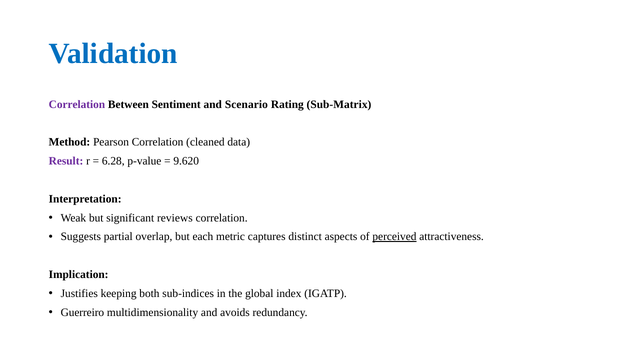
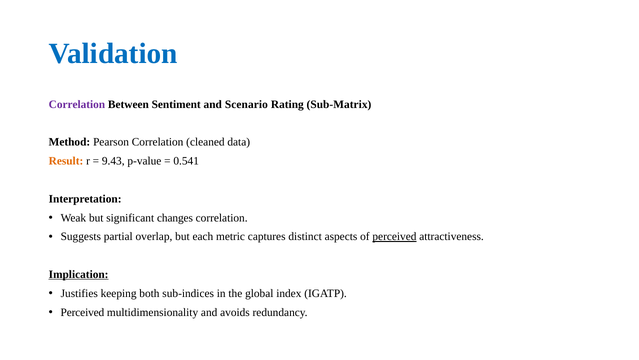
Result colour: purple -> orange
6.28: 6.28 -> 9.43
9.620: 9.620 -> 0.541
reviews: reviews -> changes
Implication underline: none -> present
Guerreiro at (82, 312): Guerreiro -> Perceived
